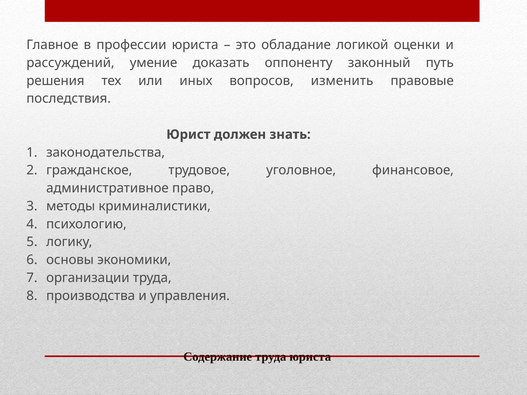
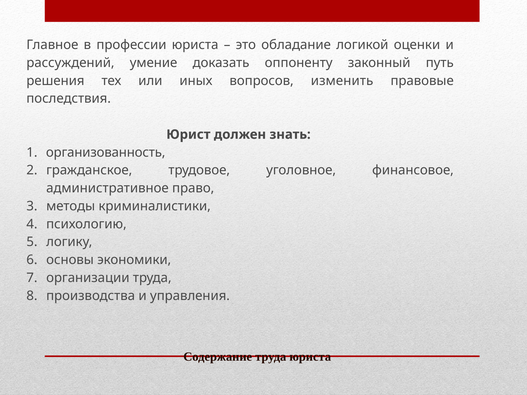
законодательства: законодательства -> организованность
